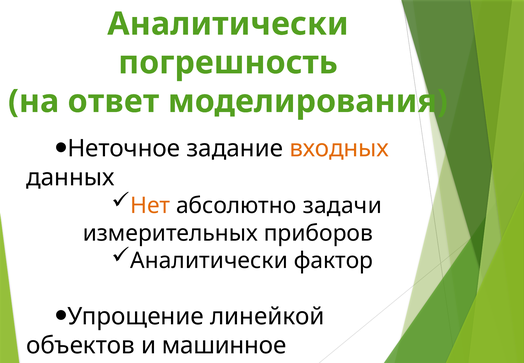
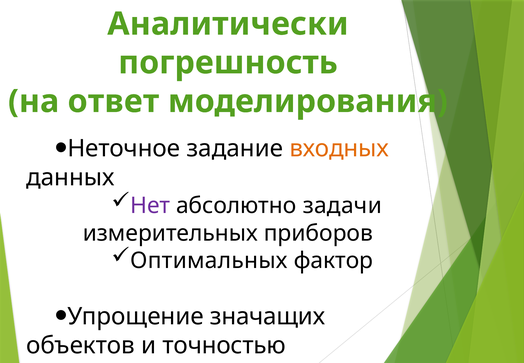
Нет colour: orange -> purple
Аналитически at (209, 260): Аналитически -> Оптимальных
линейкой: линейкой -> значащих
машинное: машинное -> точностью
